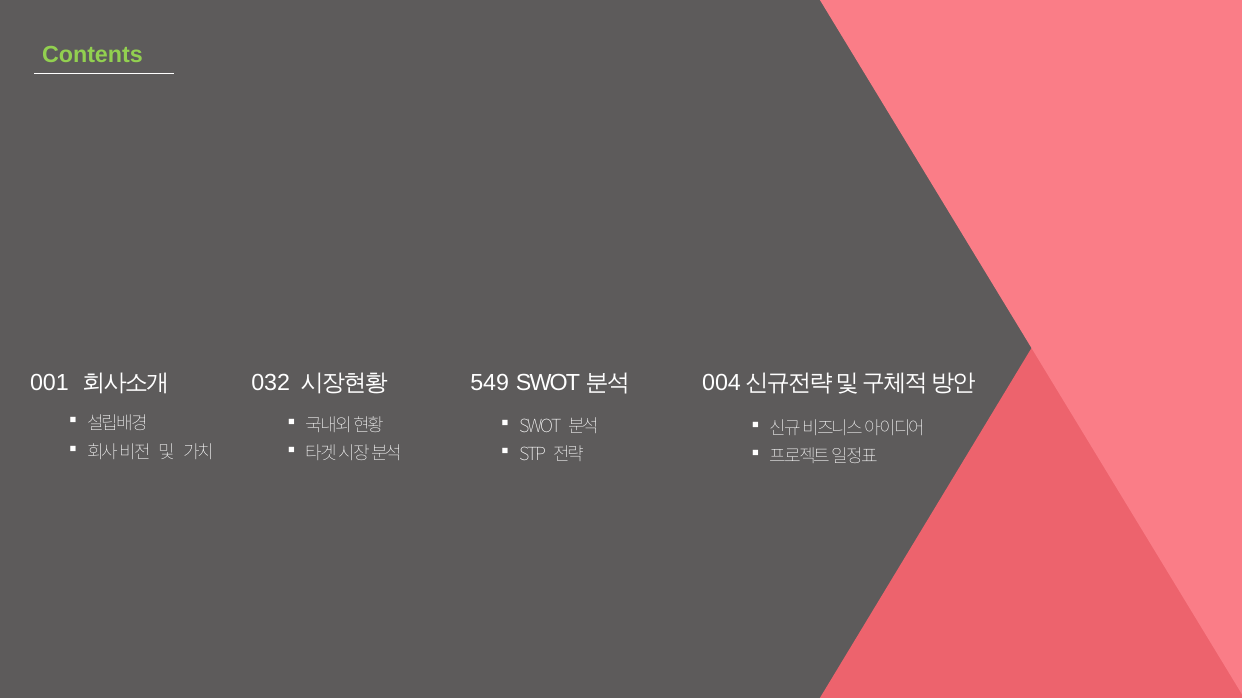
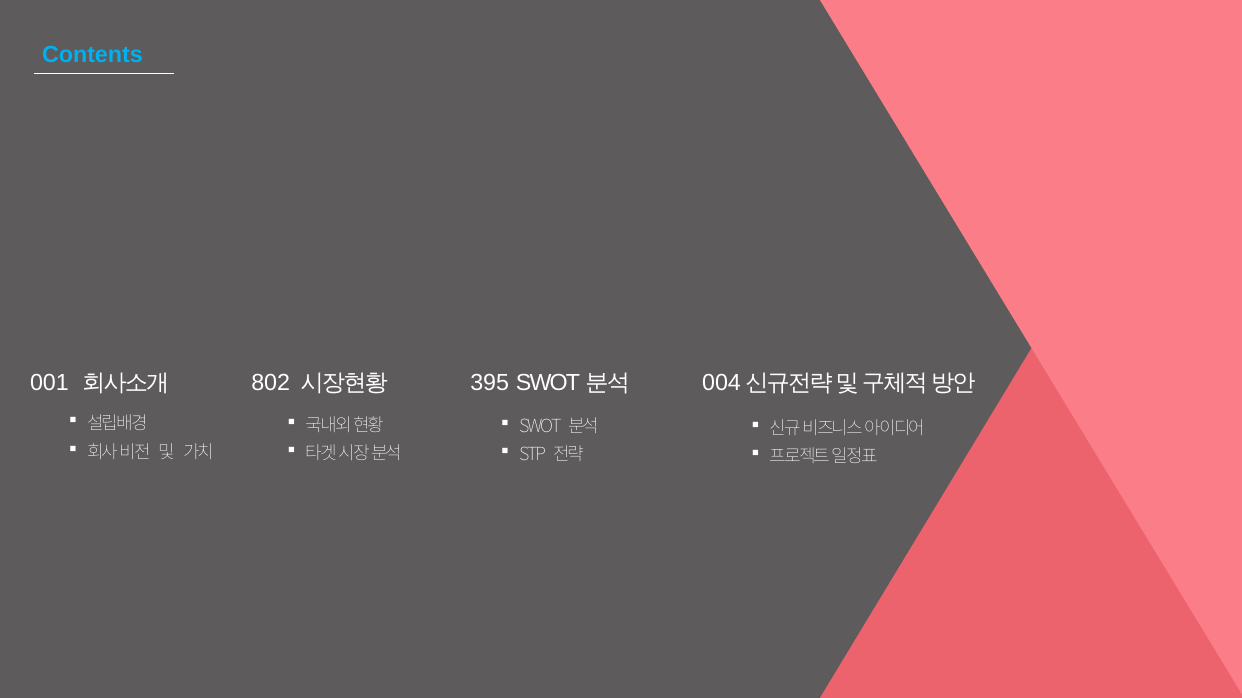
Contents colour: light green -> light blue
032: 032 -> 802
549: 549 -> 395
